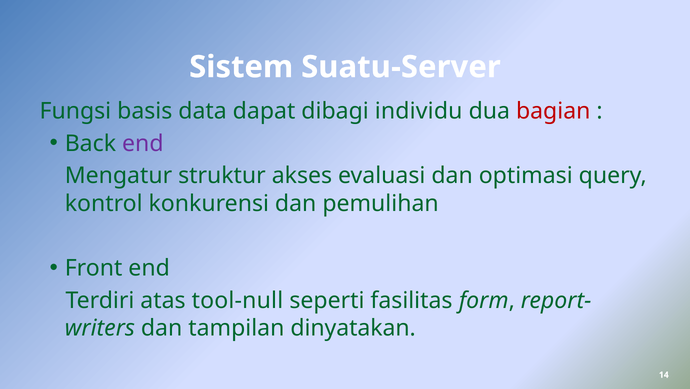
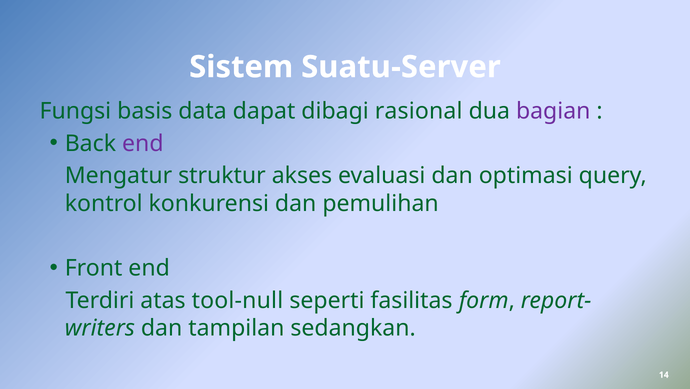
individu: individu -> rasional
bagian colour: red -> purple
dinyatakan: dinyatakan -> sedangkan
